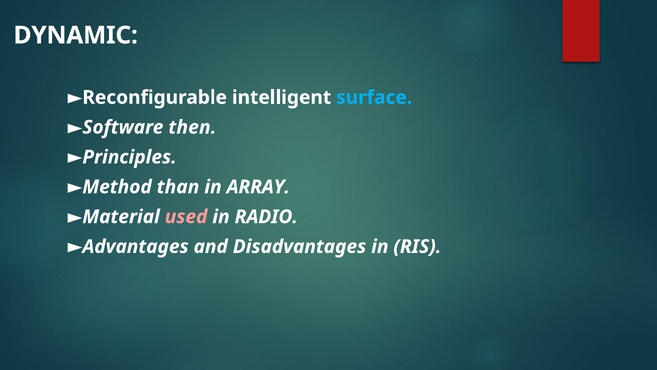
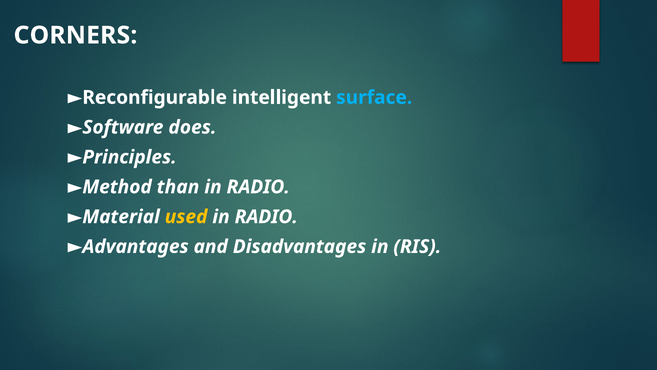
DYNAMIC: DYNAMIC -> CORNERS
then: then -> does
ARRAY at (258, 187): ARRAY -> RADIO
used colour: pink -> yellow
